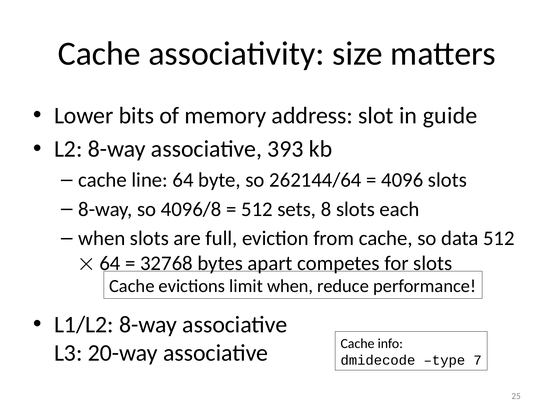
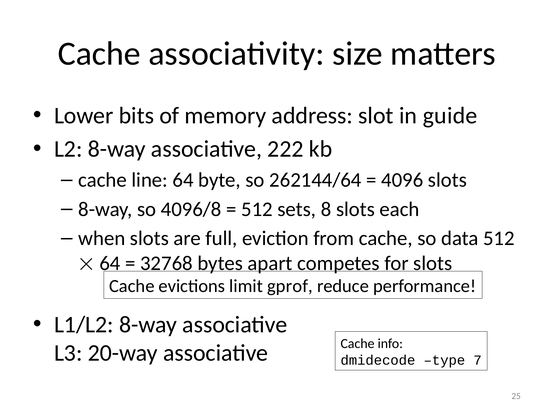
393: 393 -> 222
limit when: when -> gprof
